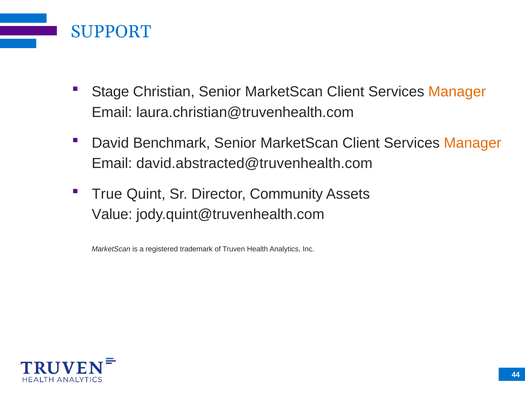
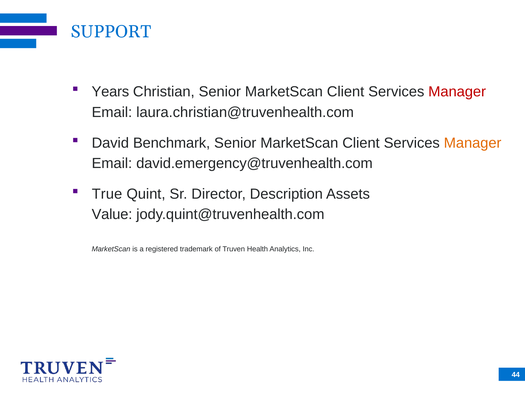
Stage: Stage -> Years
Manager at (457, 92) colour: orange -> red
david.abstracted@truvenhealth.com: david.abstracted@truvenhealth.com -> david.emergency@truvenhealth.com
Community: Community -> Description
